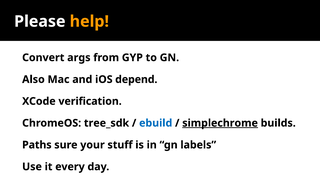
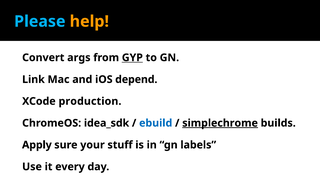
Please colour: white -> light blue
GYP underline: none -> present
Also: Also -> Link
verification: verification -> production
tree_sdk: tree_sdk -> idea_sdk
Paths: Paths -> Apply
